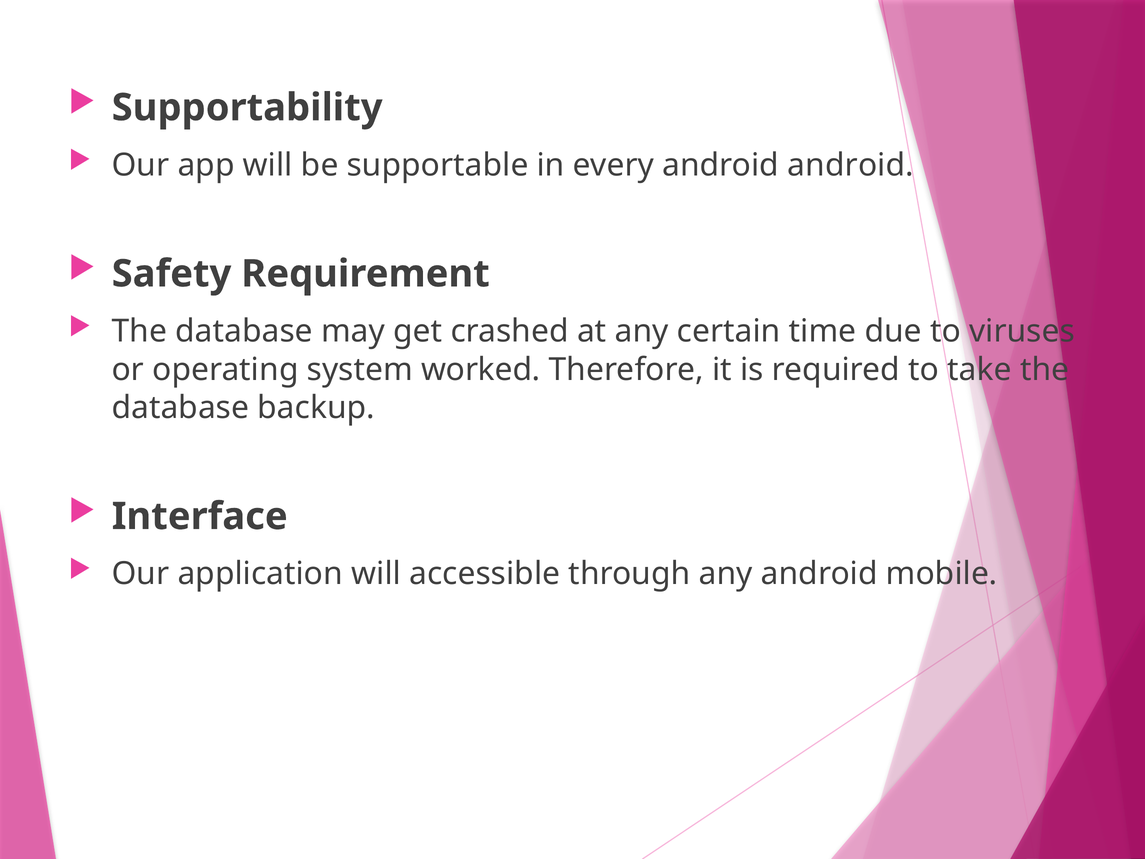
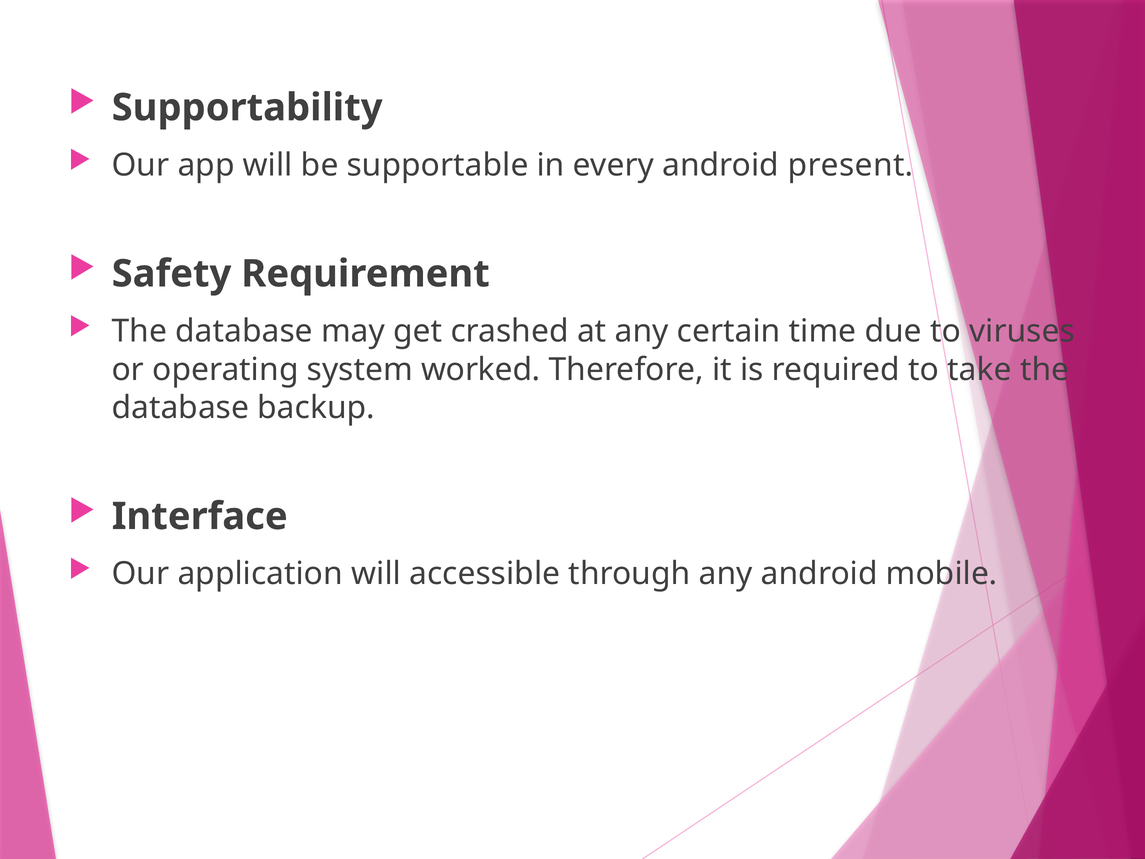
android android: android -> present
